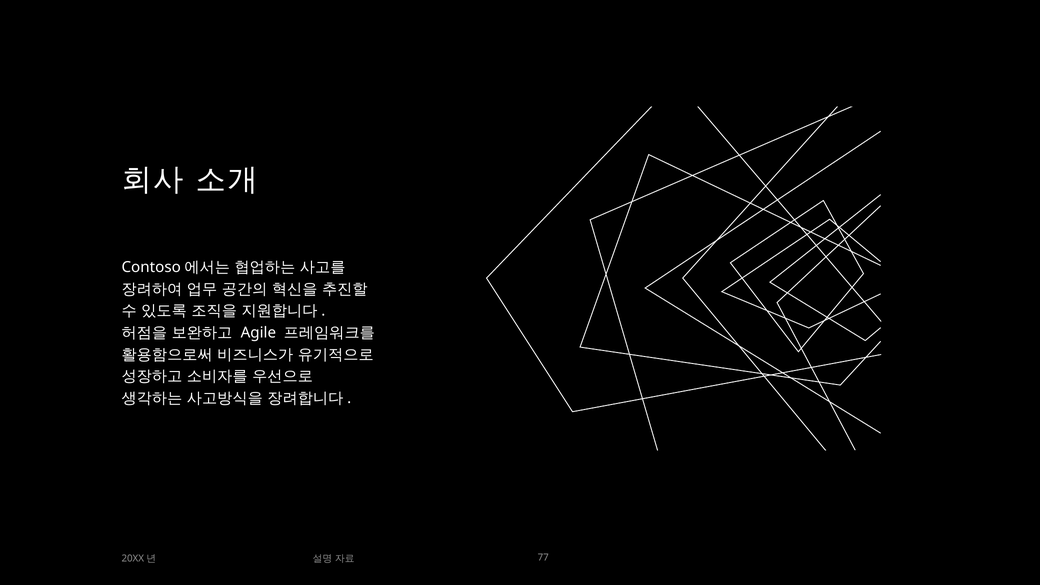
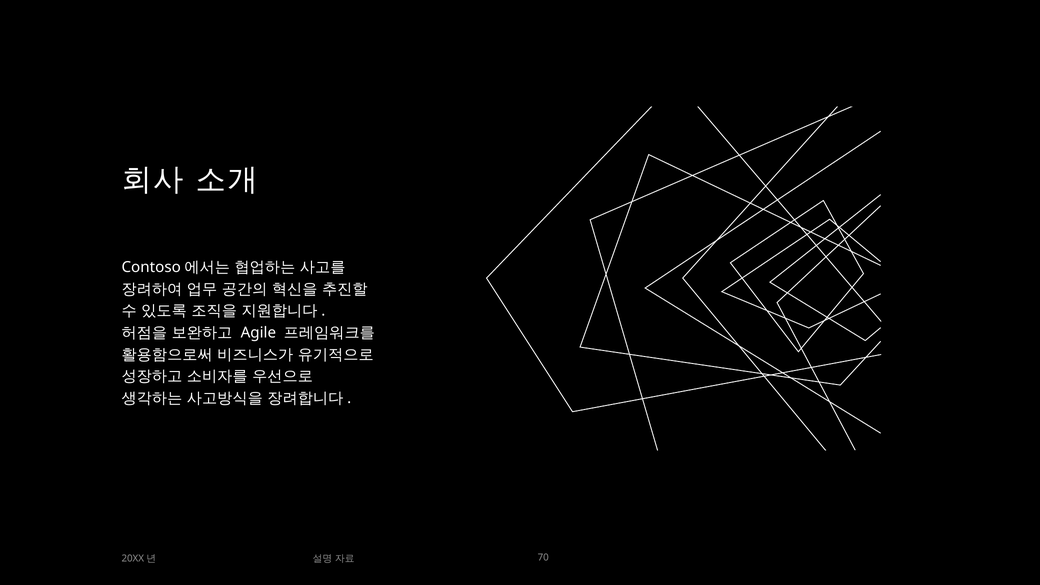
77: 77 -> 70
